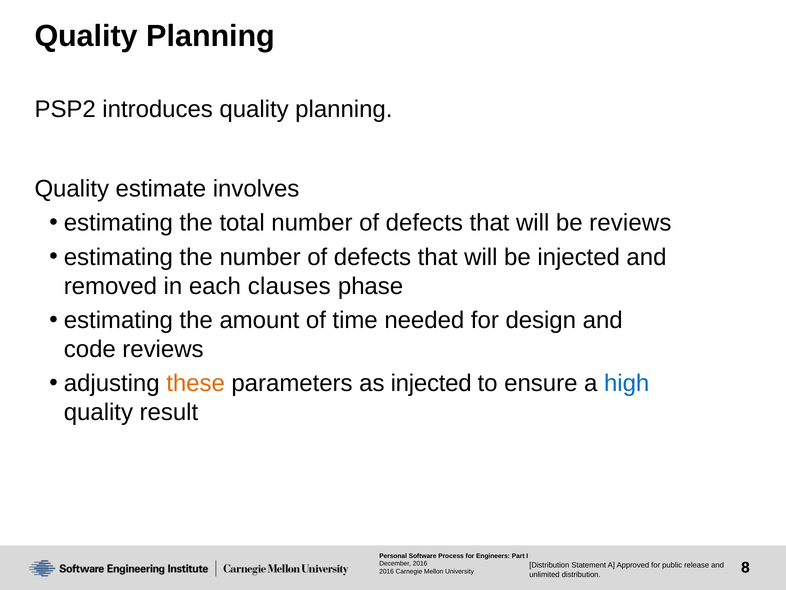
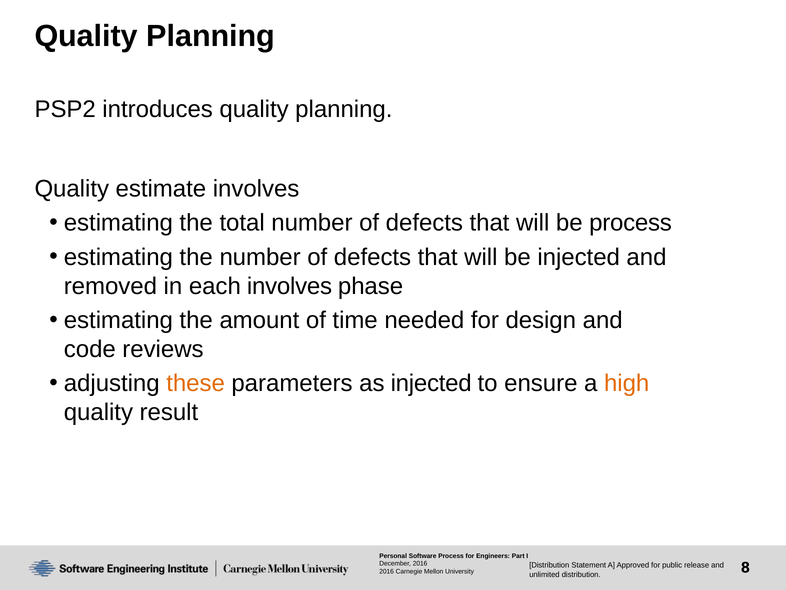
be reviews: reviews -> process
each clauses: clauses -> involves
high colour: blue -> orange
